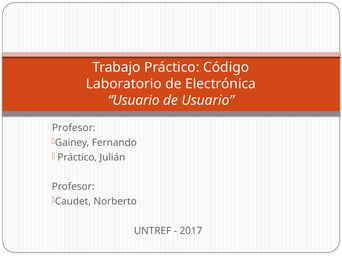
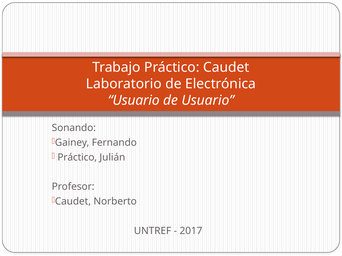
Práctico Código: Código -> Caudet
Profesor at (74, 128): Profesor -> Sonando
